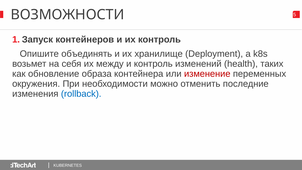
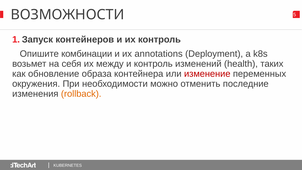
объединять: объединять -> комбинации
хранилище: хранилище -> annotations
rollback colour: blue -> orange
